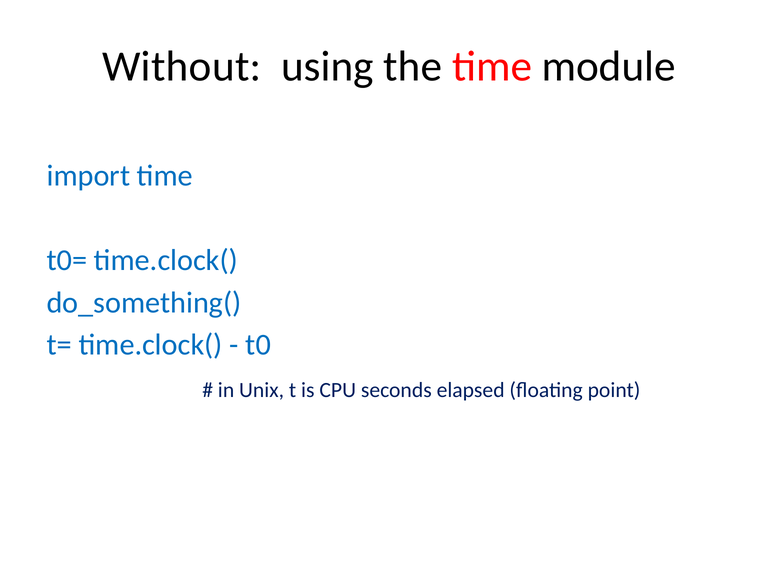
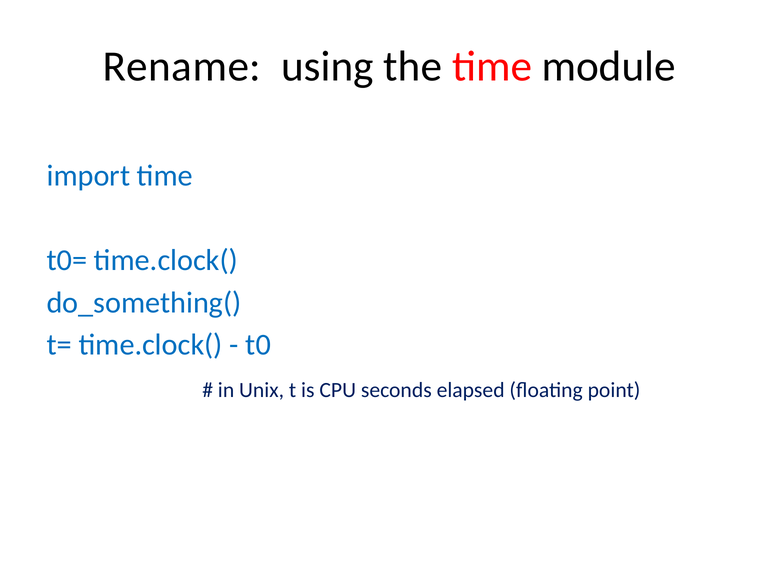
Without: Without -> Rename
